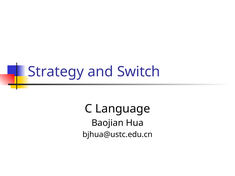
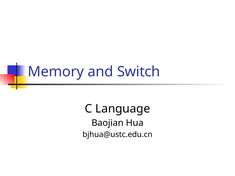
Strategy: Strategy -> Memory
